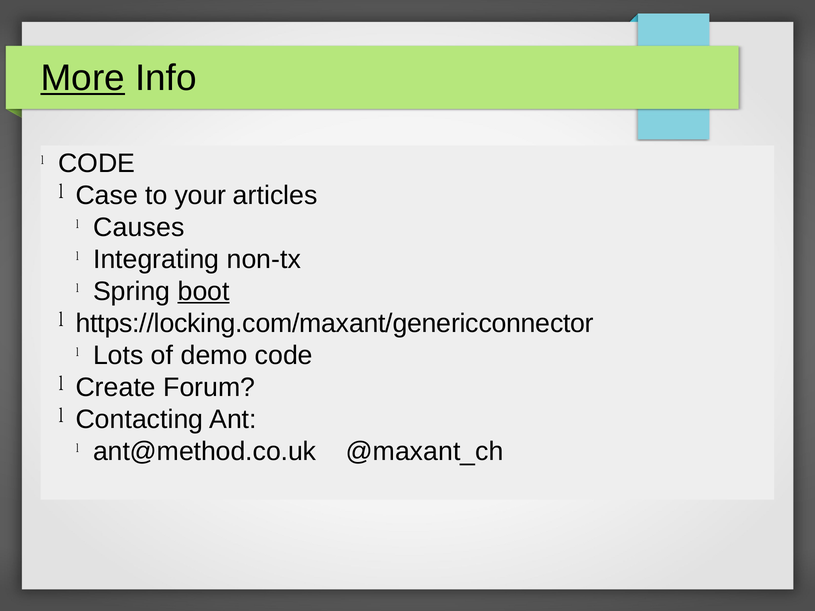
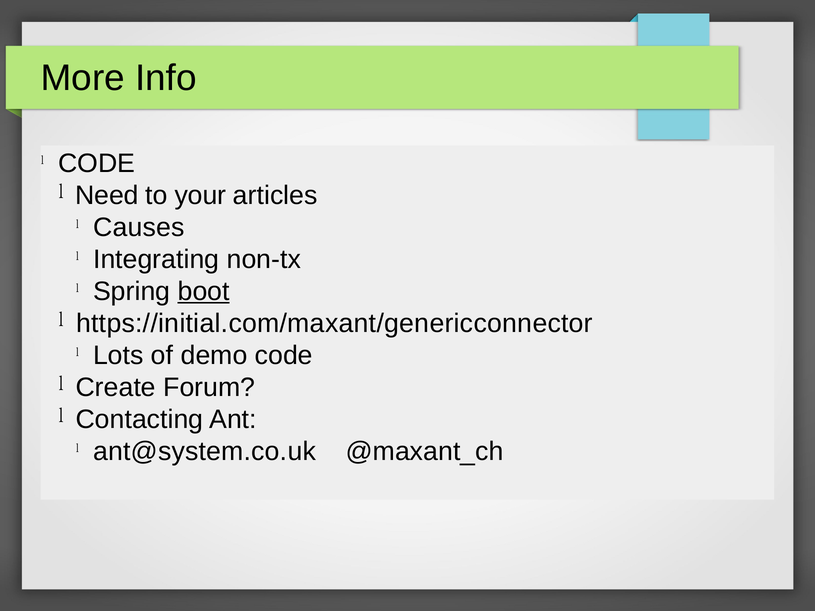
More underline: present -> none
Case: Case -> Need
https://locking.com/maxant/genericconnector: https://locking.com/maxant/genericconnector -> https://initial.com/maxant/genericconnector
ant@method.co.uk: ant@method.co.uk -> ant@system.co.uk
